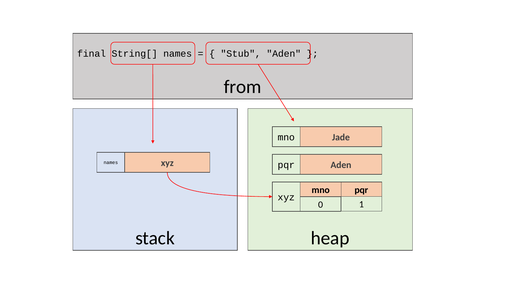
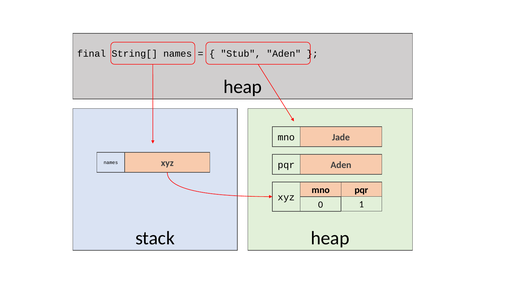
from at (243, 87): from -> heap
